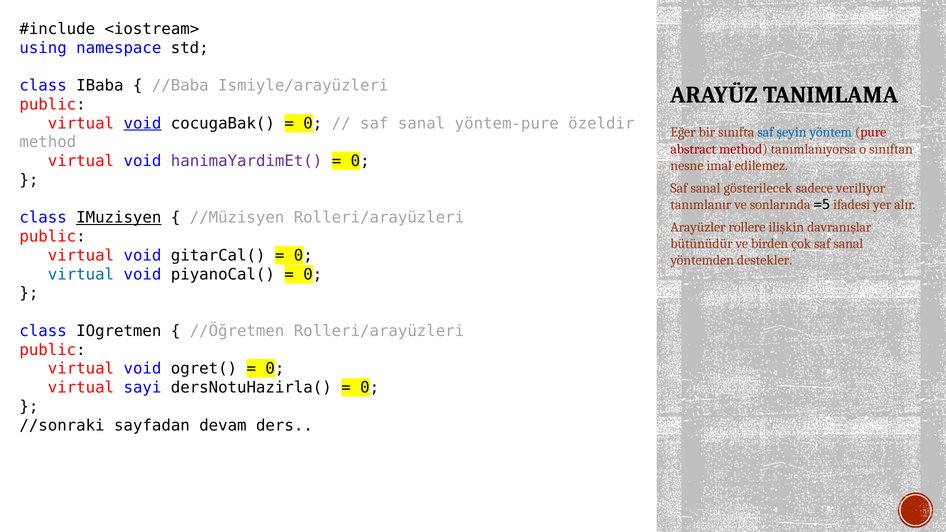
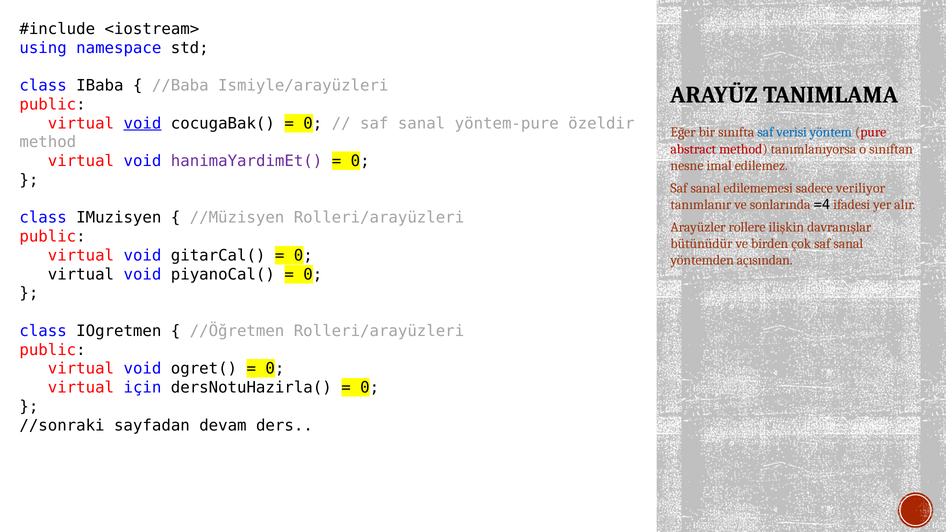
şeyin: şeyin -> verisi
gösterilecek: gösterilecek -> edilememesi
=5: =5 -> =4
IMuzisyen underline: present -> none
destekler: destekler -> açısından
virtual at (81, 274) colour: blue -> black
sayi: sayi -> için
